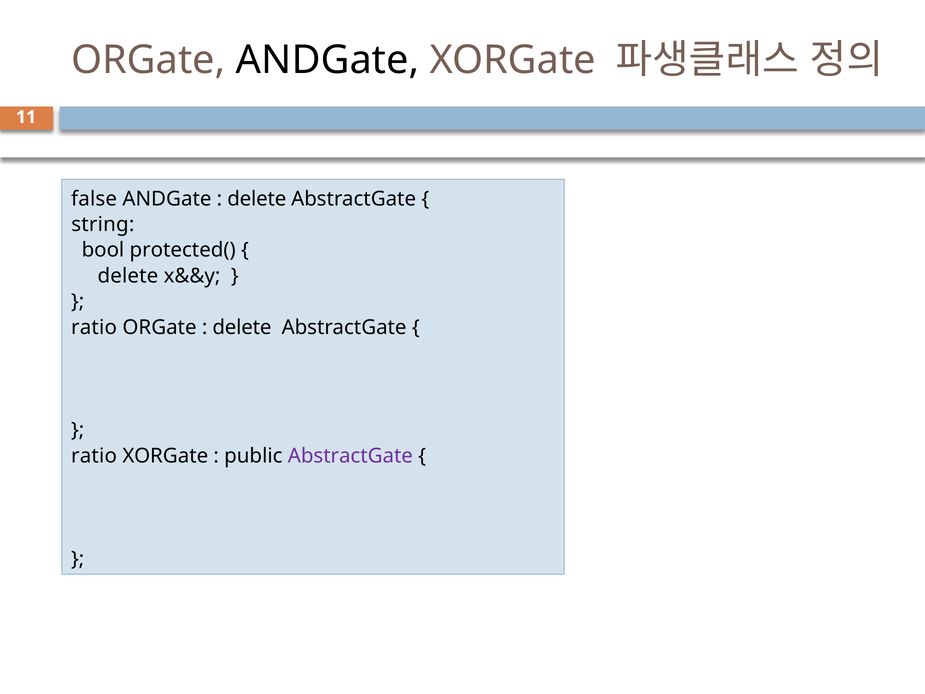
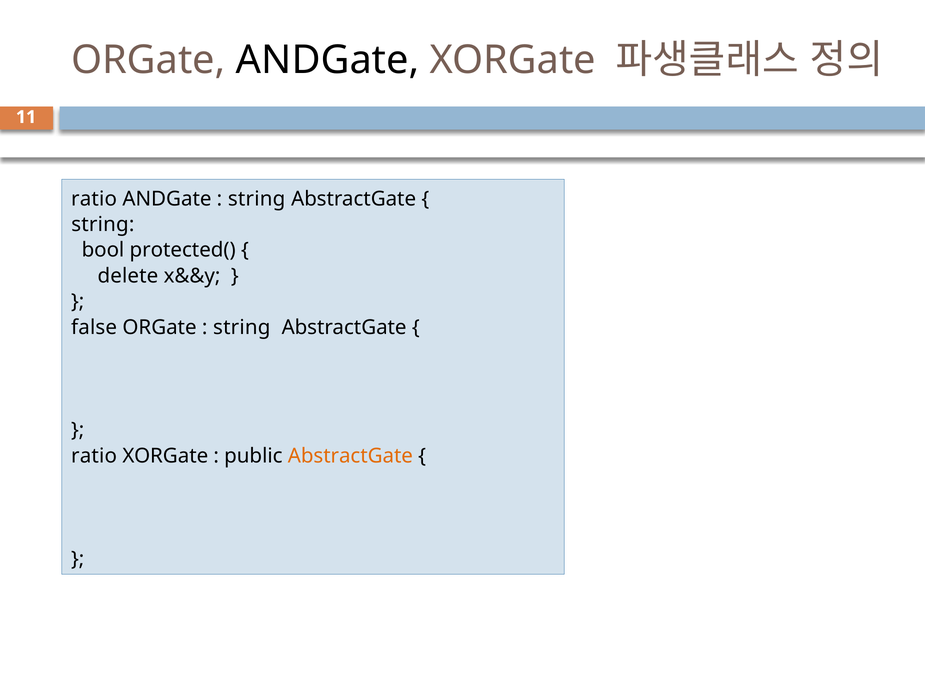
false at (94, 199): false -> ratio
delete at (257, 199): delete -> string
ratio at (94, 327): ratio -> false
delete at (242, 327): delete -> string
AbstractGate at (350, 456) colour: purple -> orange
